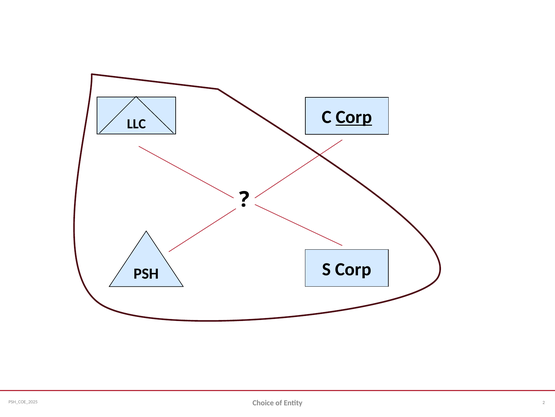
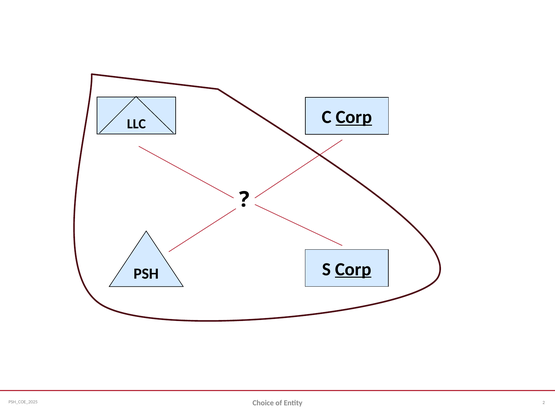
Corp at (353, 269) underline: none -> present
